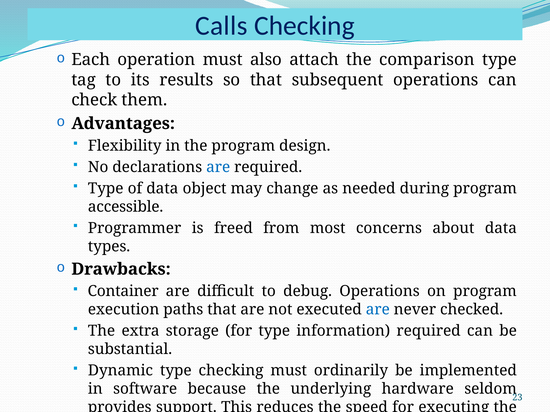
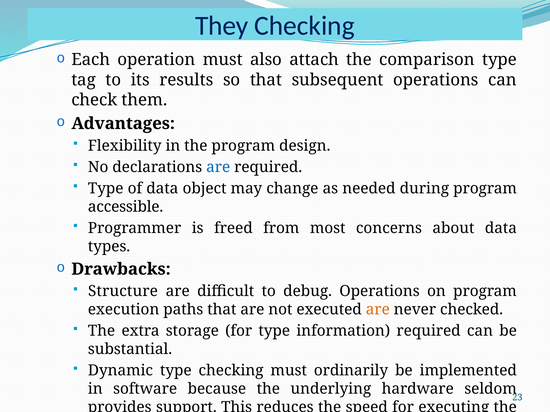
Calls: Calls -> They
Container: Container -> Structure
are at (378, 310) colour: blue -> orange
